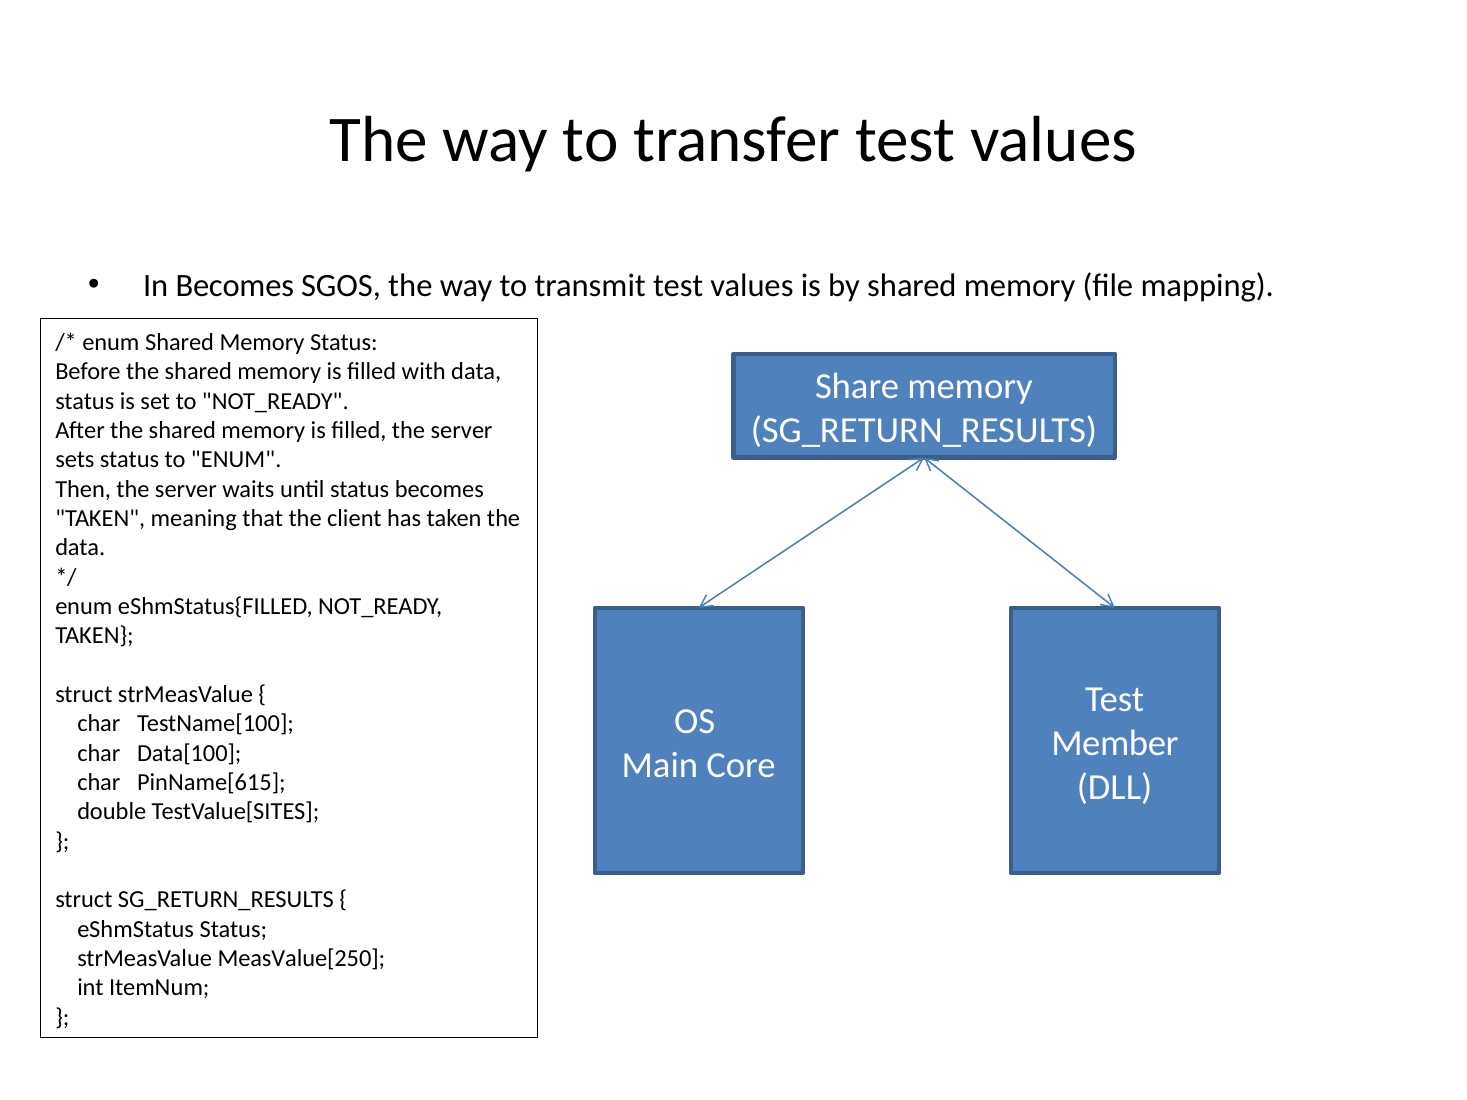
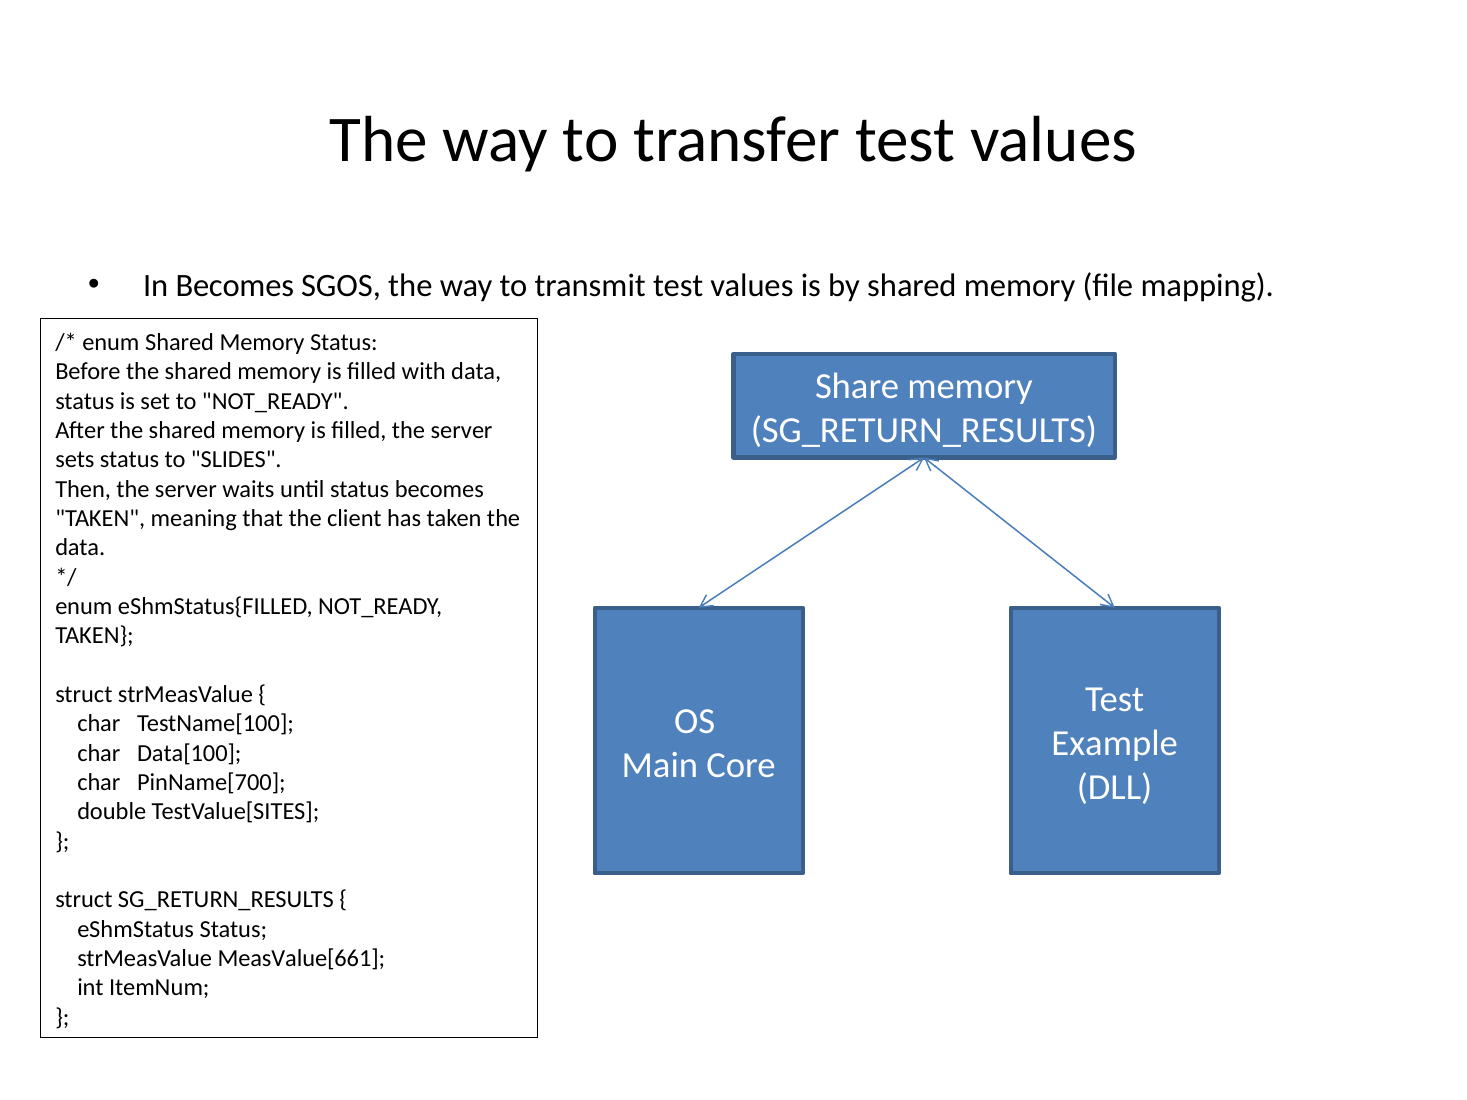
to ENUM: ENUM -> SLIDES
Member: Member -> Example
PinName[615: PinName[615 -> PinName[700
MeasValue[250: MeasValue[250 -> MeasValue[661
